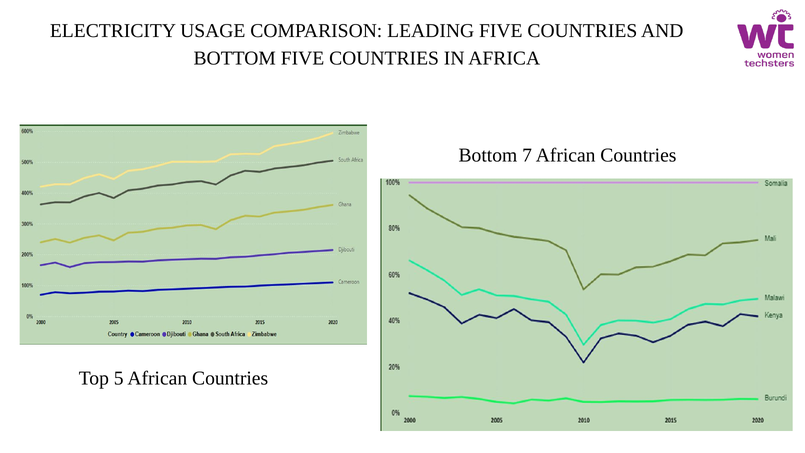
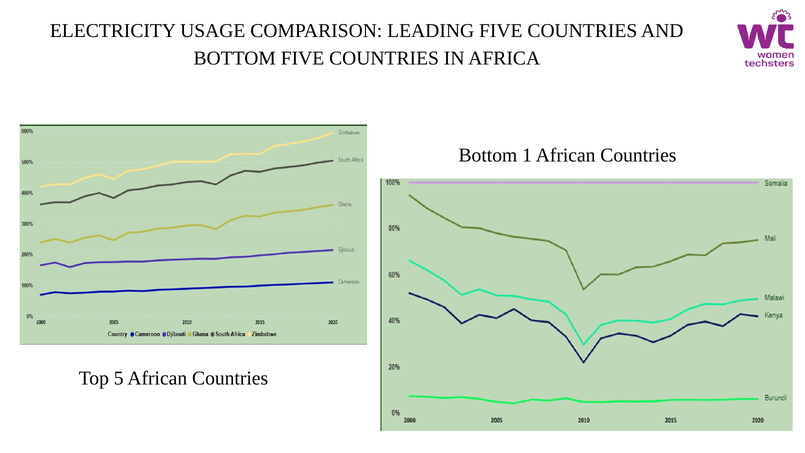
7: 7 -> 1
